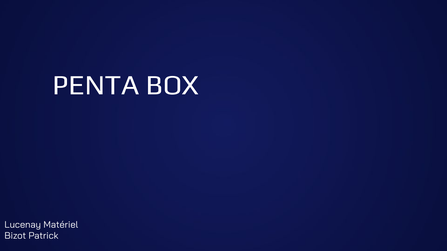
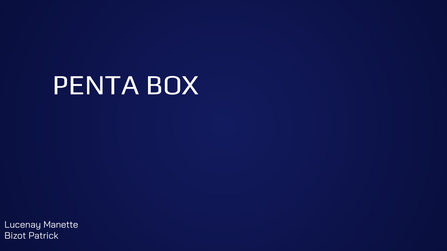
Matériel: Matériel -> Manette
